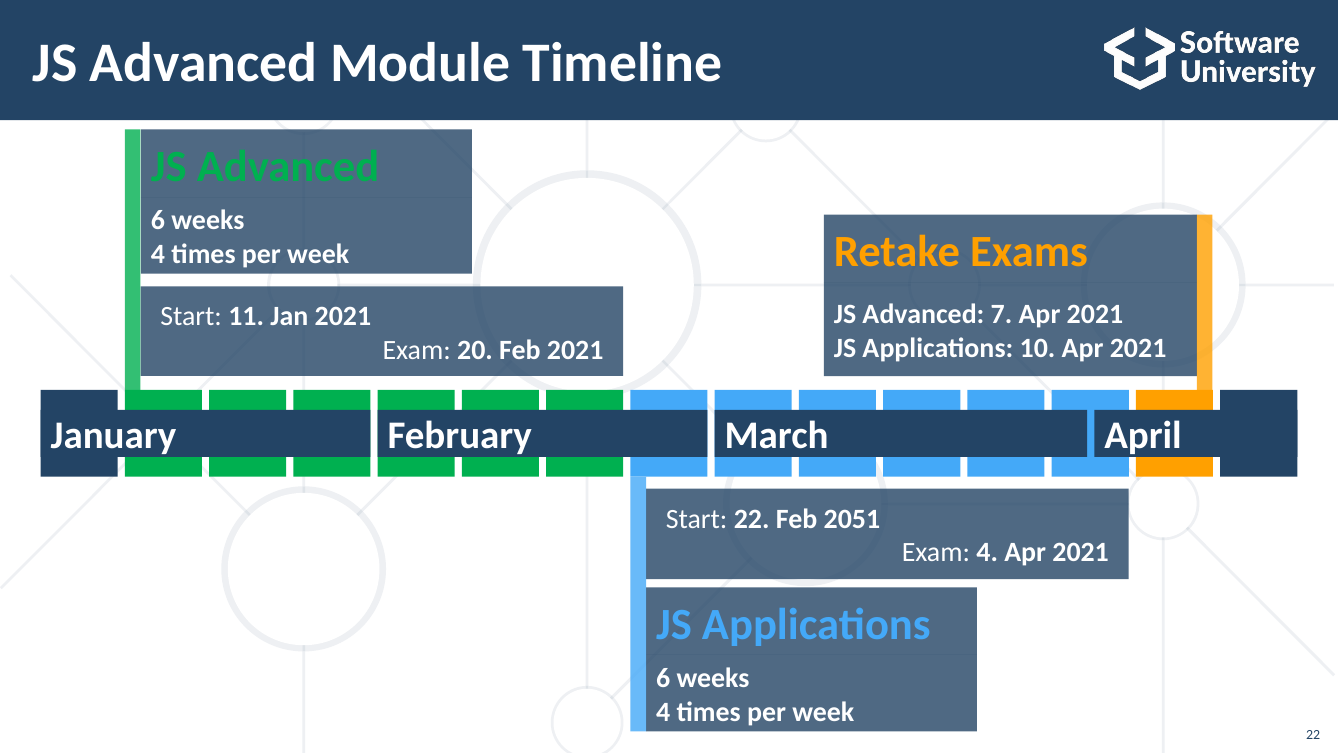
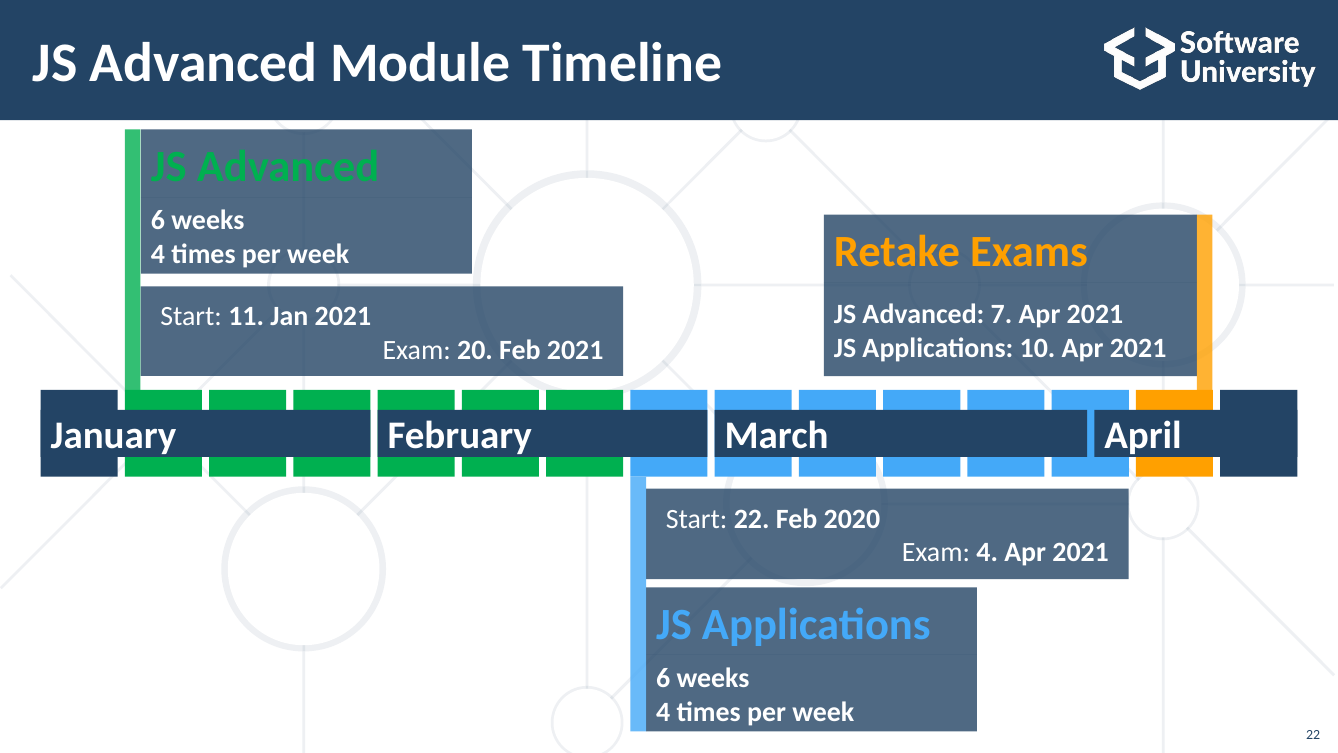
2051: 2051 -> 2020
